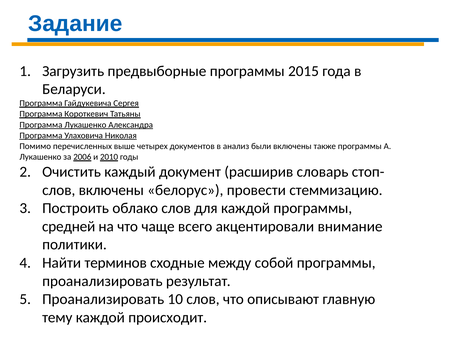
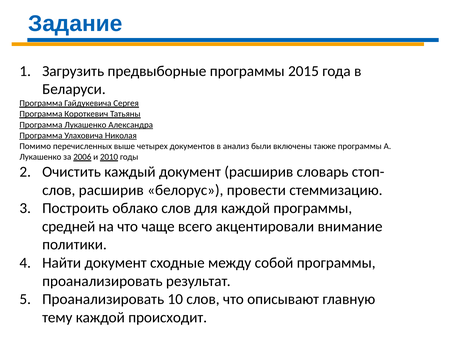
слов включены: включены -> расширив
Найти терминов: терминов -> документ
